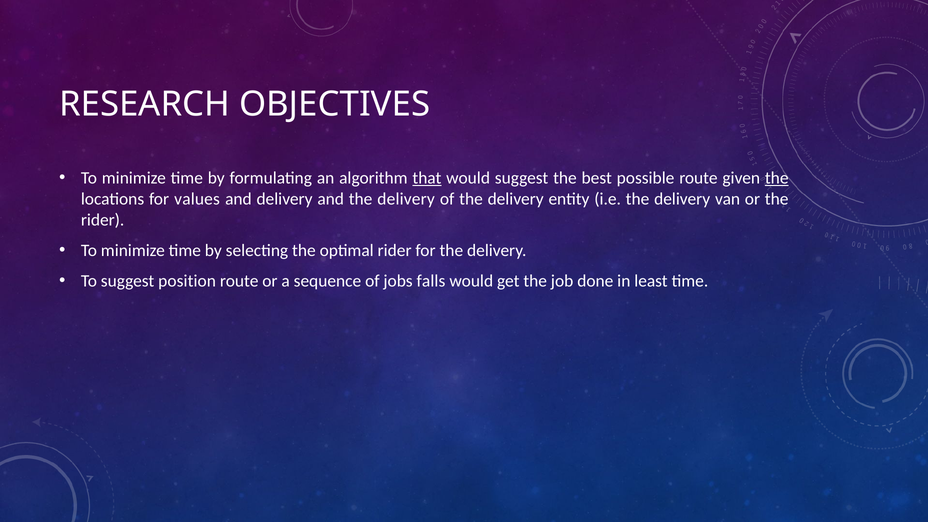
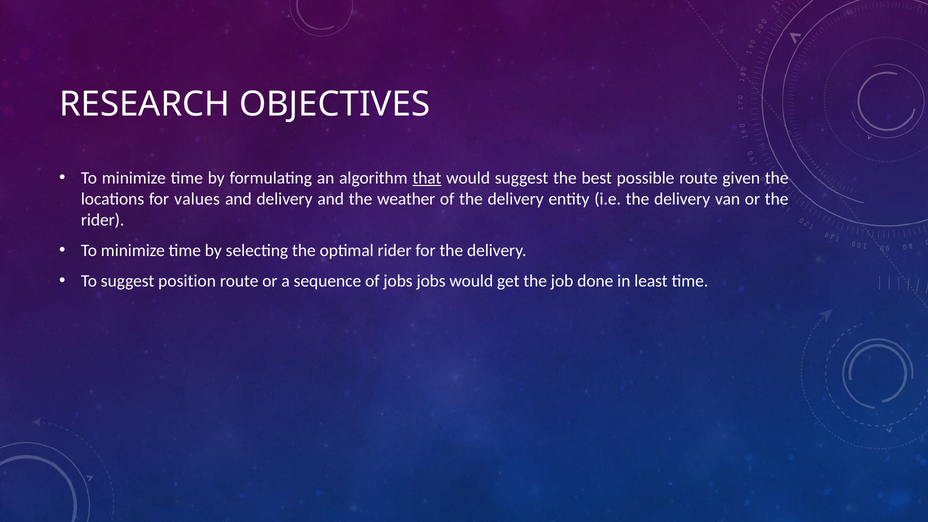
the at (777, 178) underline: present -> none
and the delivery: delivery -> weather
jobs falls: falls -> jobs
